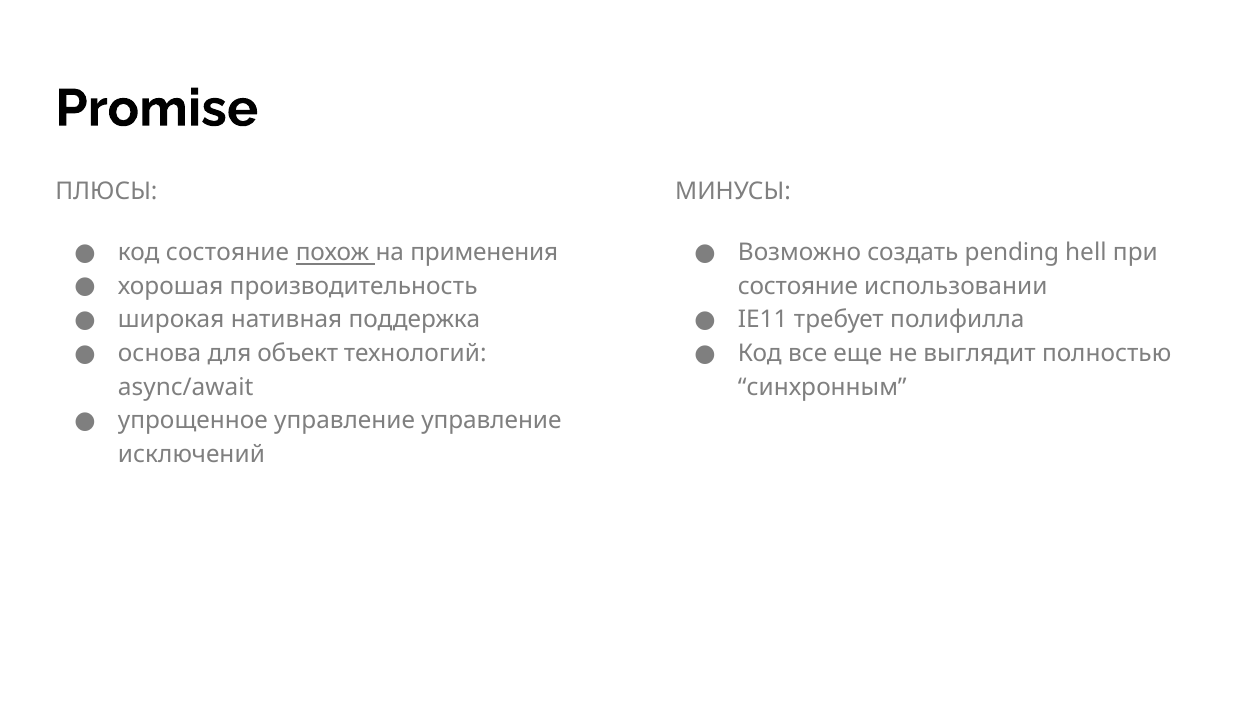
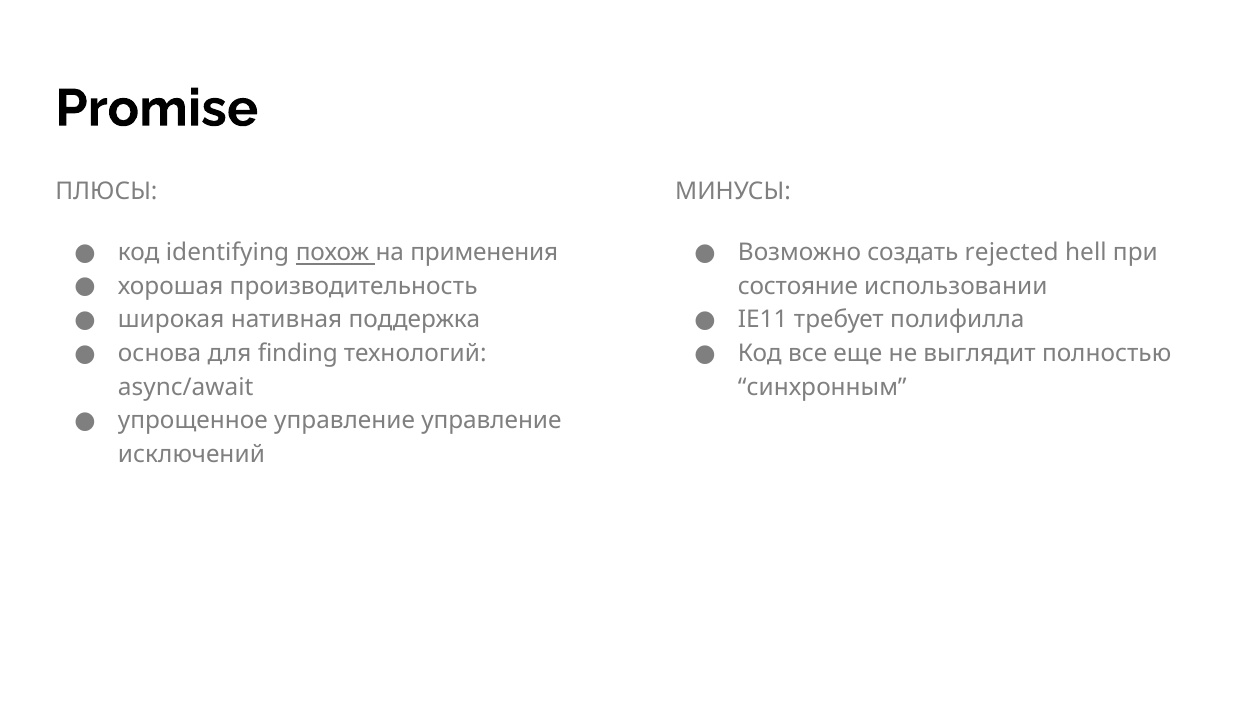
код состояние: состояние -> identifying
pending: pending -> rejected
объект: объект -> finding
